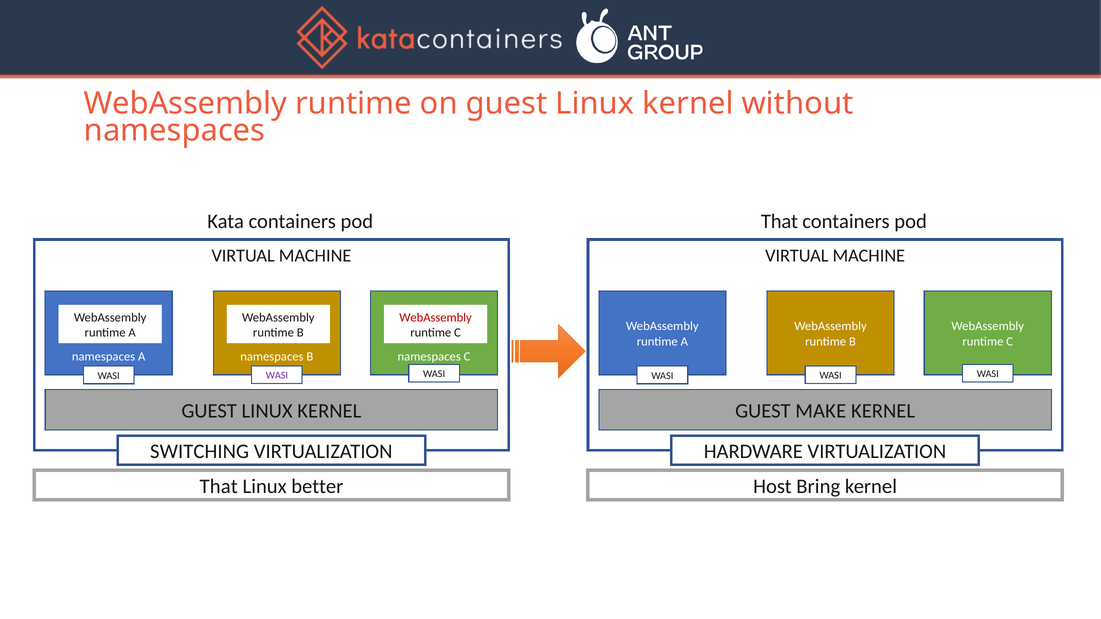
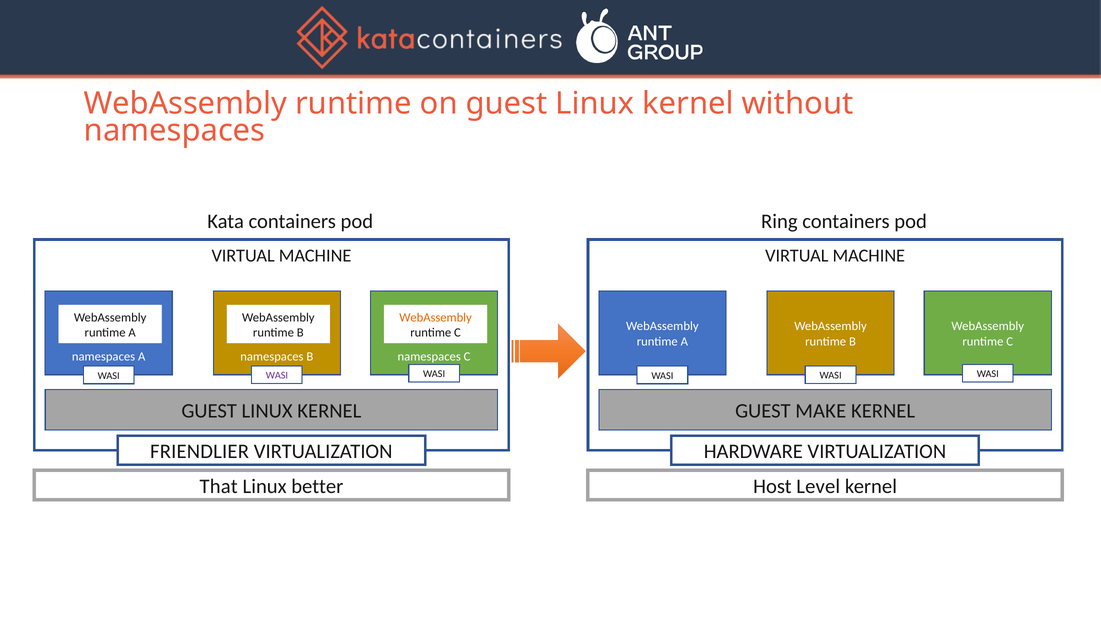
That at (779, 221): That -> Ring
WebAssembly at (436, 318) colour: red -> orange
SWITCHING: SWITCHING -> FRIENDLIER
Bring: Bring -> Level
